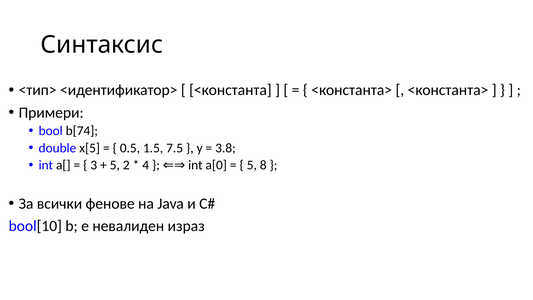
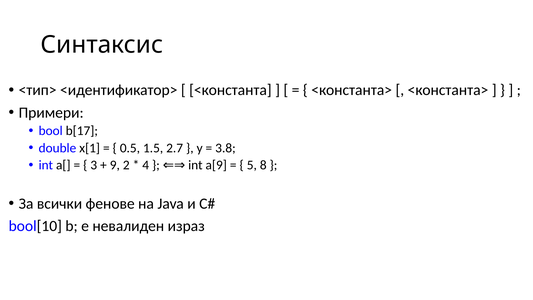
b[74: b[74 -> b[17
x[5: x[5 -> x[1
7.5: 7.5 -> 2.7
5 at (115, 165): 5 -> 9
a[0: a[0 -> a[9
